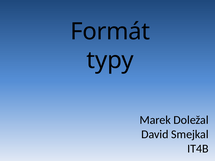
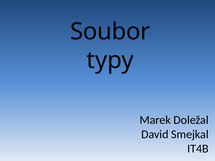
Formát: Formát -> Soubor
